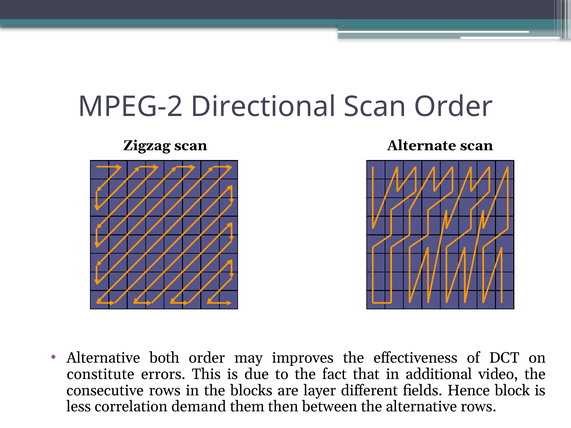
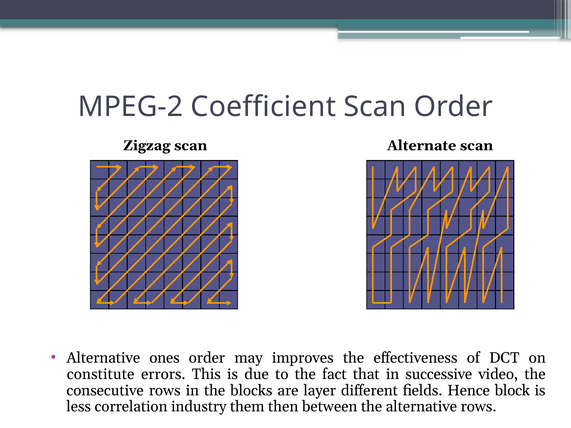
Directional: Directional -> Coefficient
both: both -> ones
additional: additional -> successive
demand: demand -> industry
